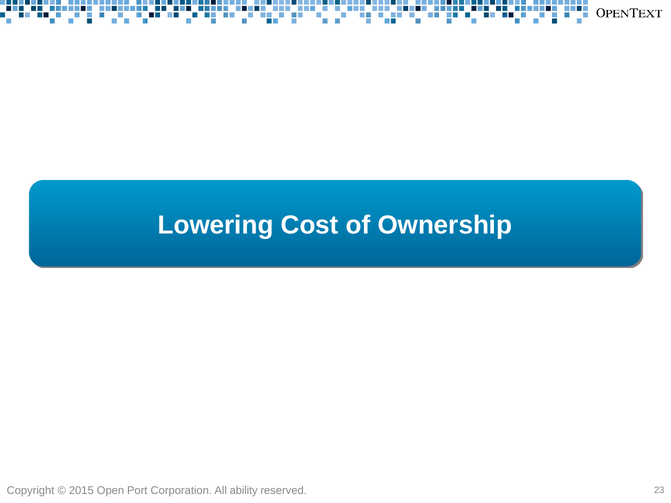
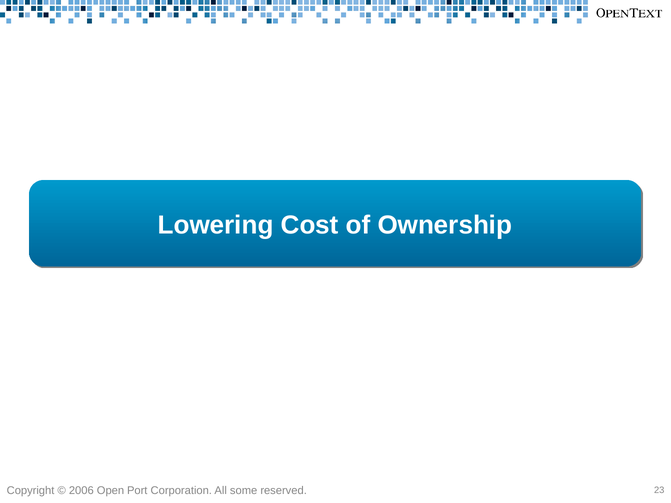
2015: 2015 -> 2006
ability: ability -> some
